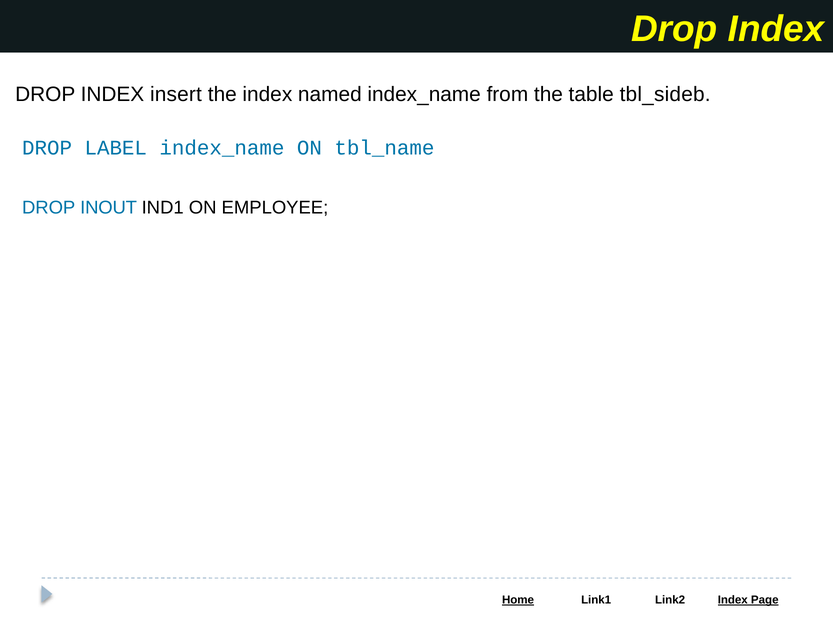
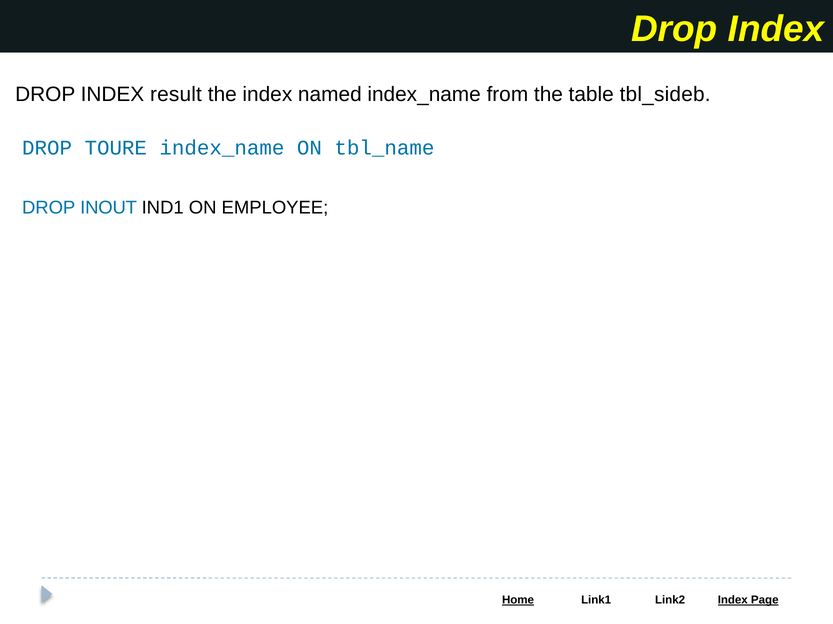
insert: insert -> result
LABEL: LABEL -> TOURE
